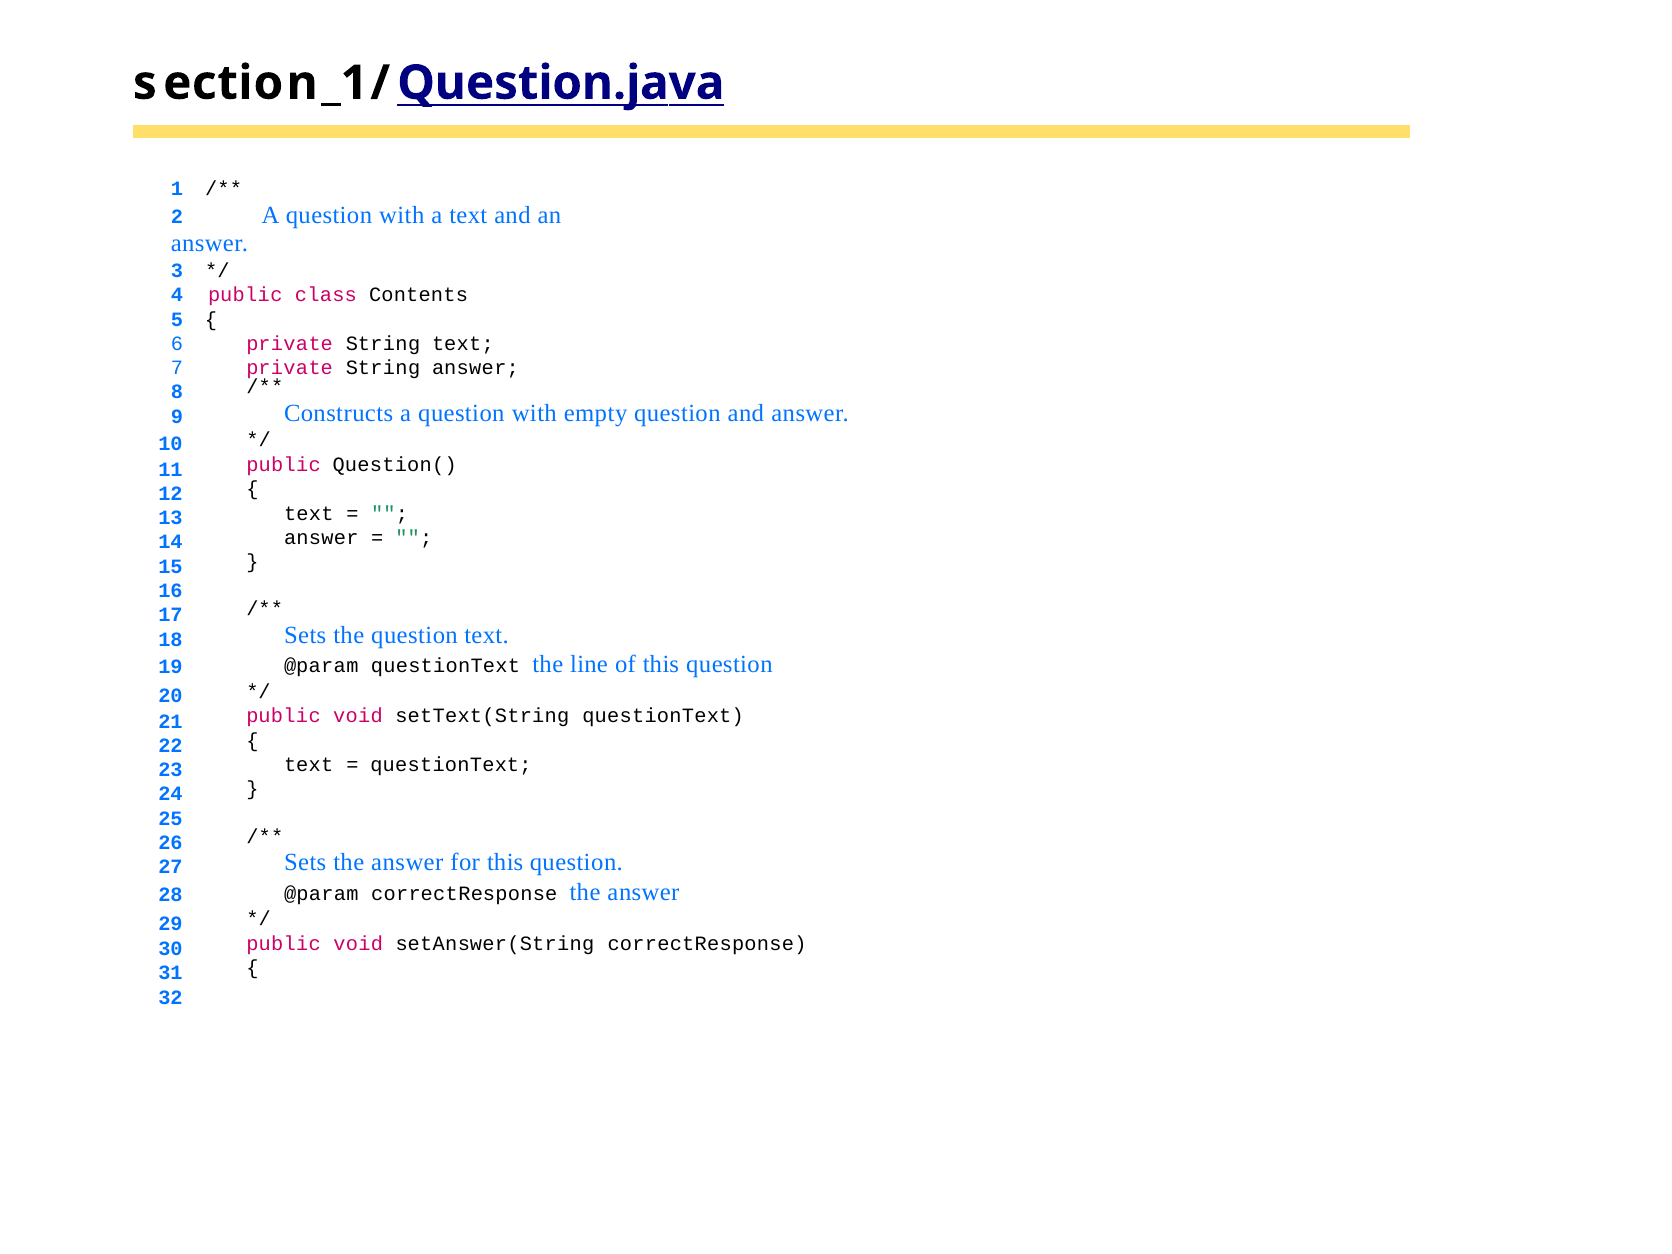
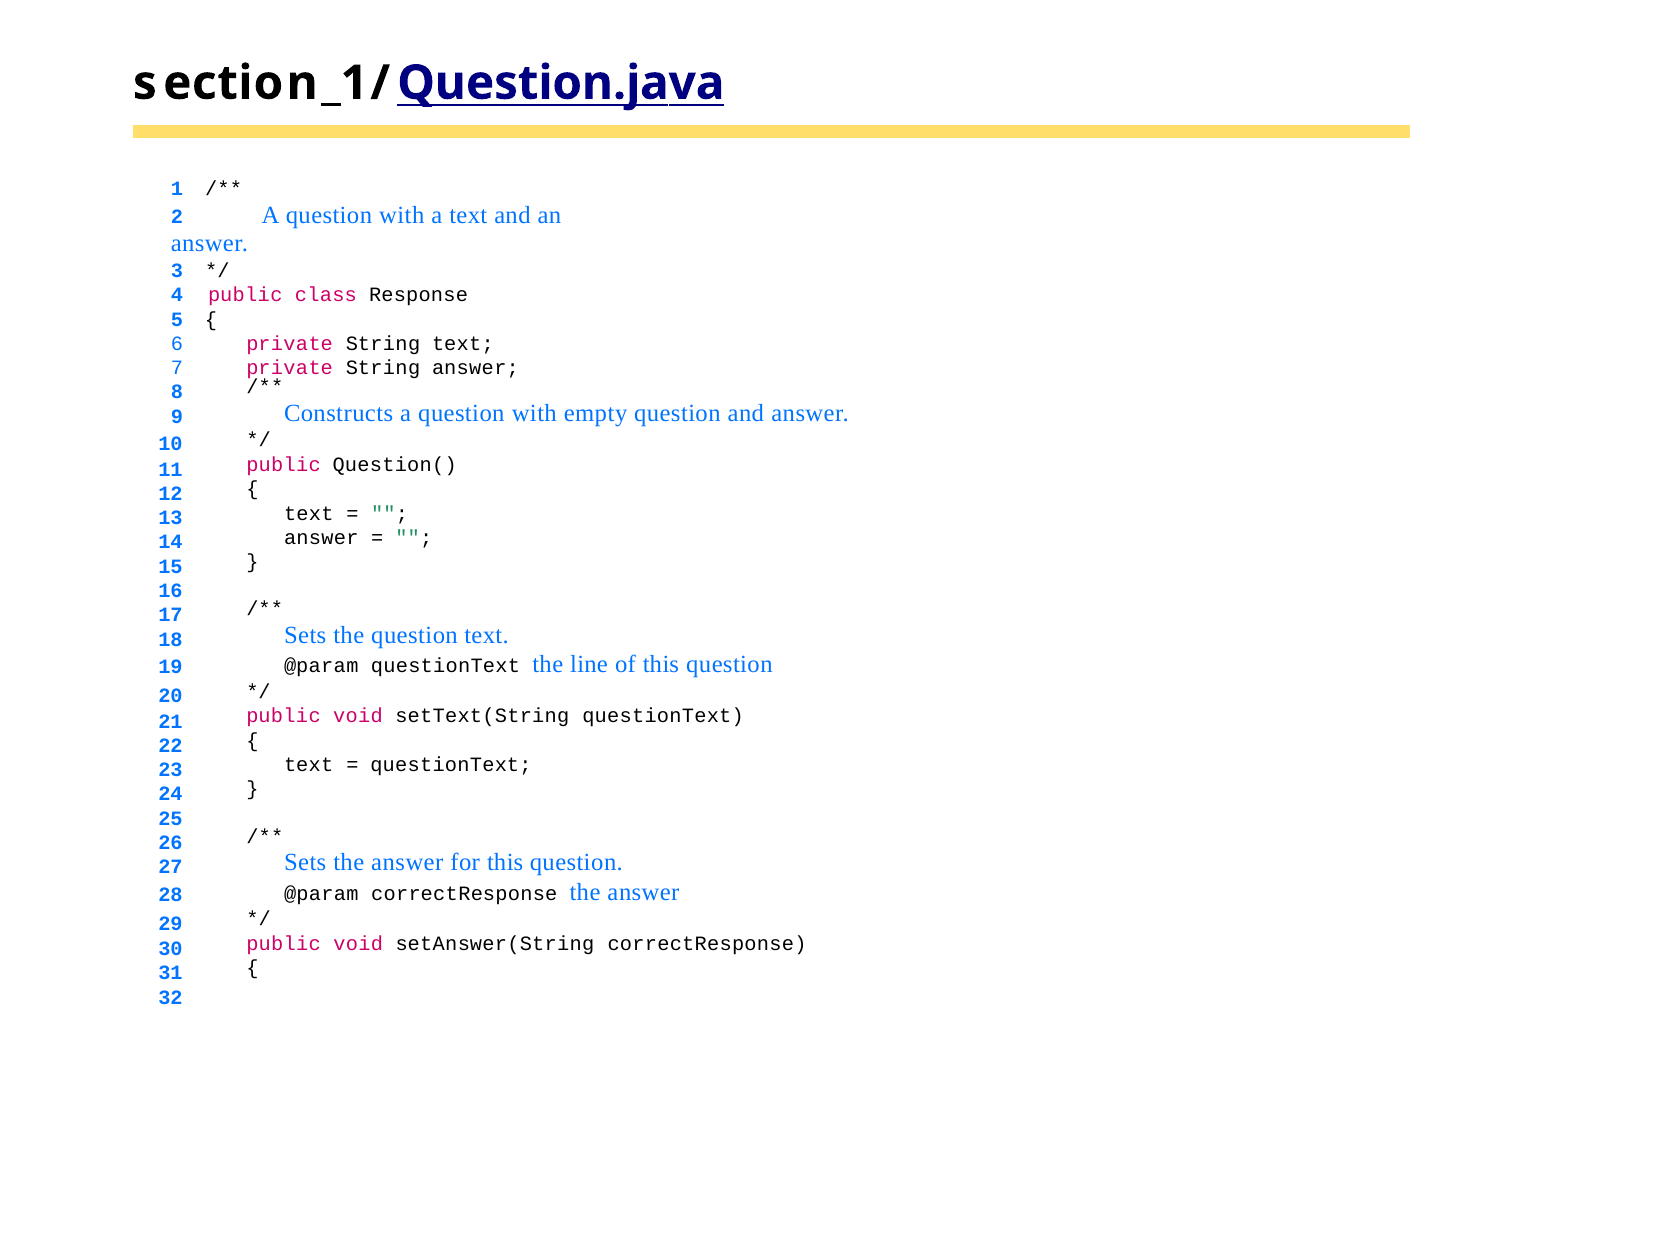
Contents: Contents -> Response
